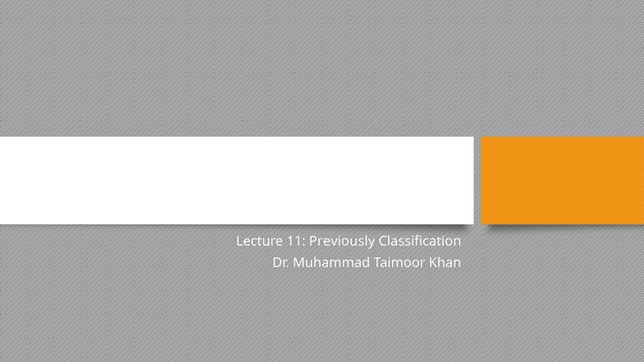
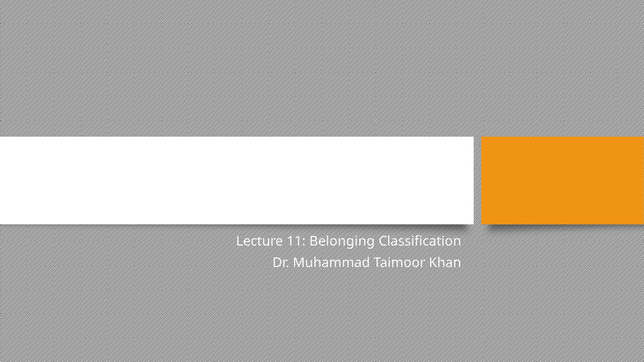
Previously: Previously -> Belonging
